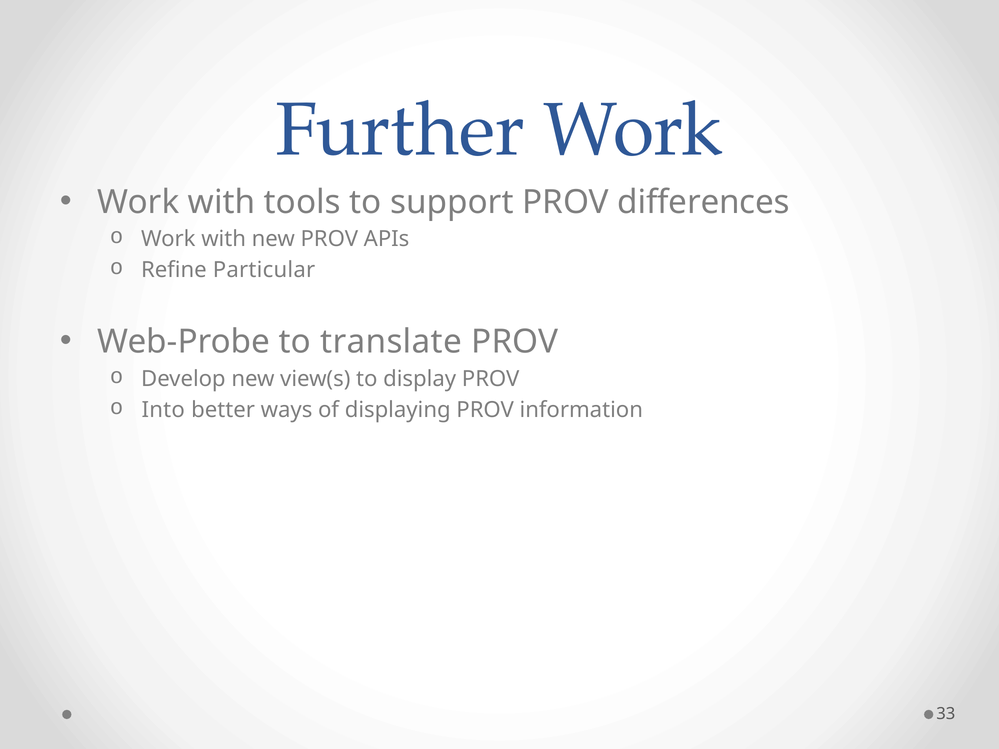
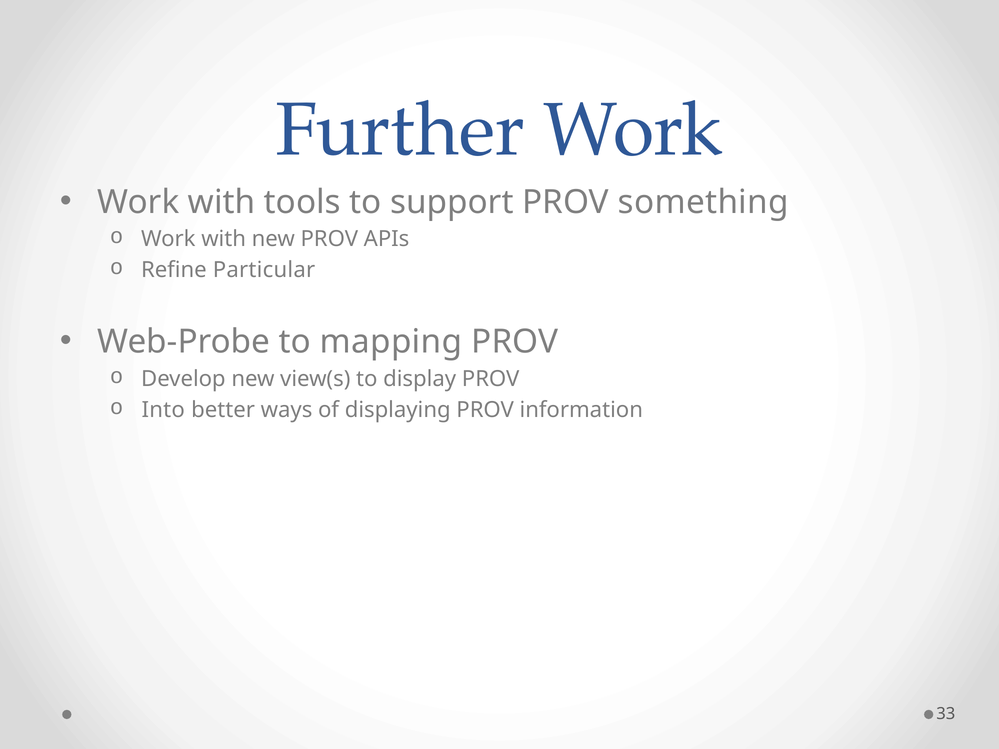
differences: differences -> something
translate: translate -> mapping
